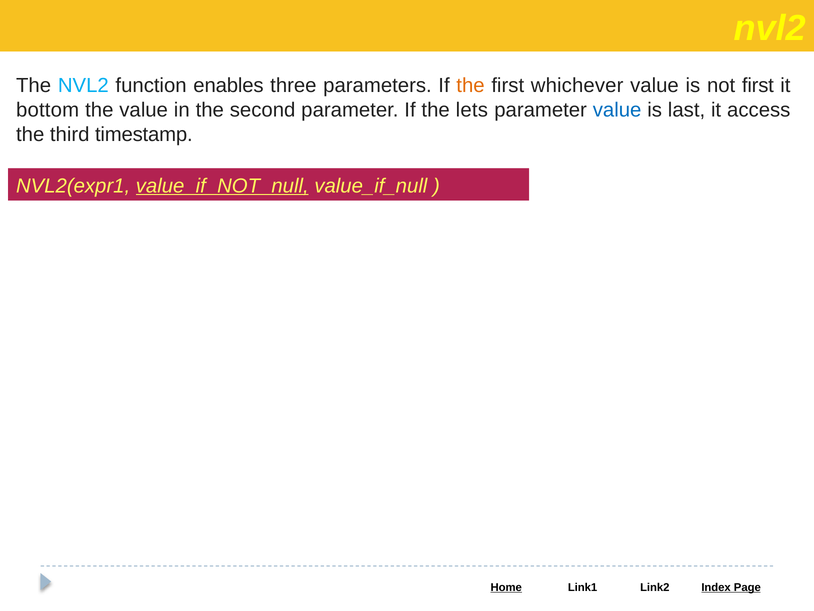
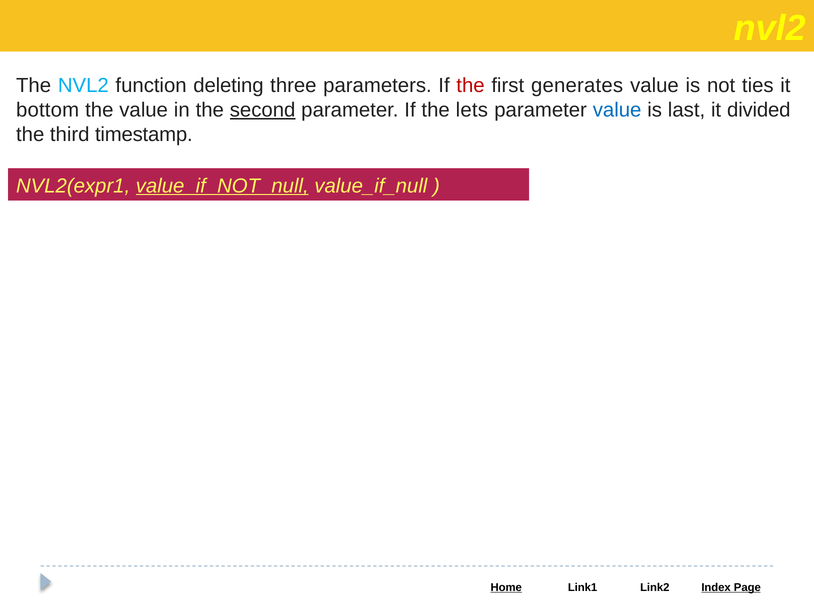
enables: enables -> deleting
the at (471, 85) colour: orange -> red
whichever: whichever -> generates
not first: first -> ties
second underline: none -> present
access: access -> divided
